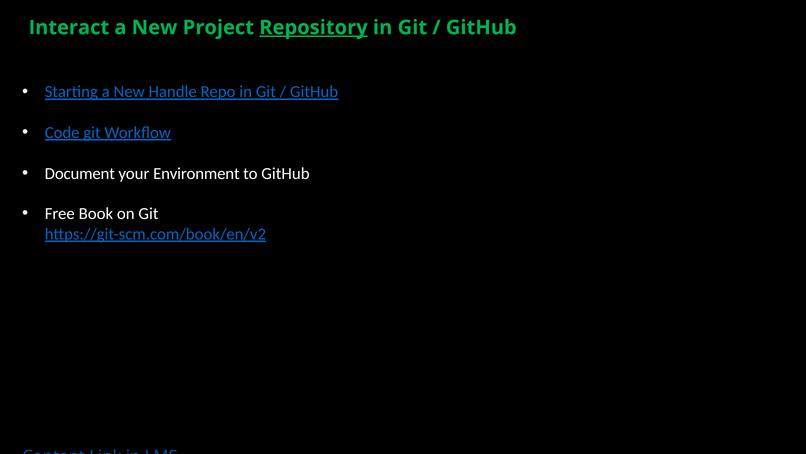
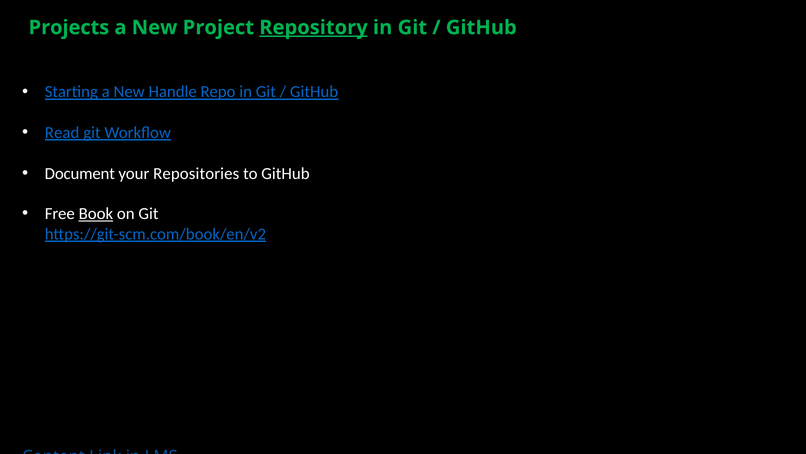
Interact: Interact -> Projects
Code: Code -> Read
Environment: Environment -> Repositories
Book underline: none -> present
